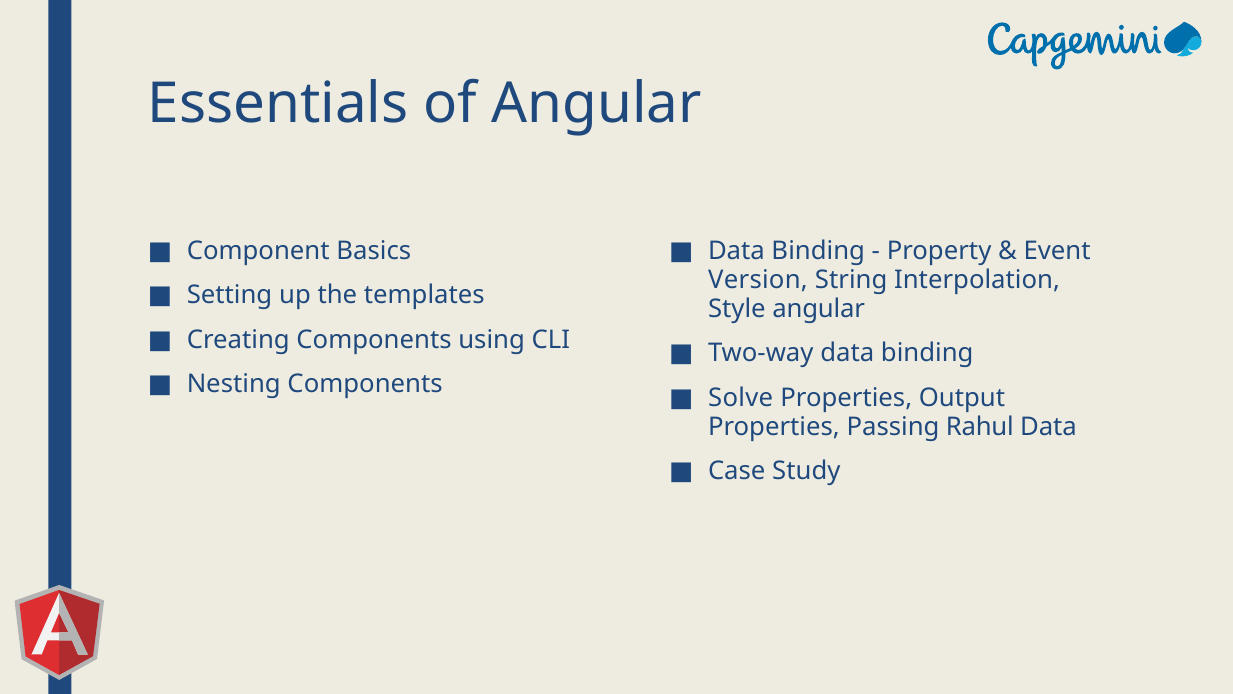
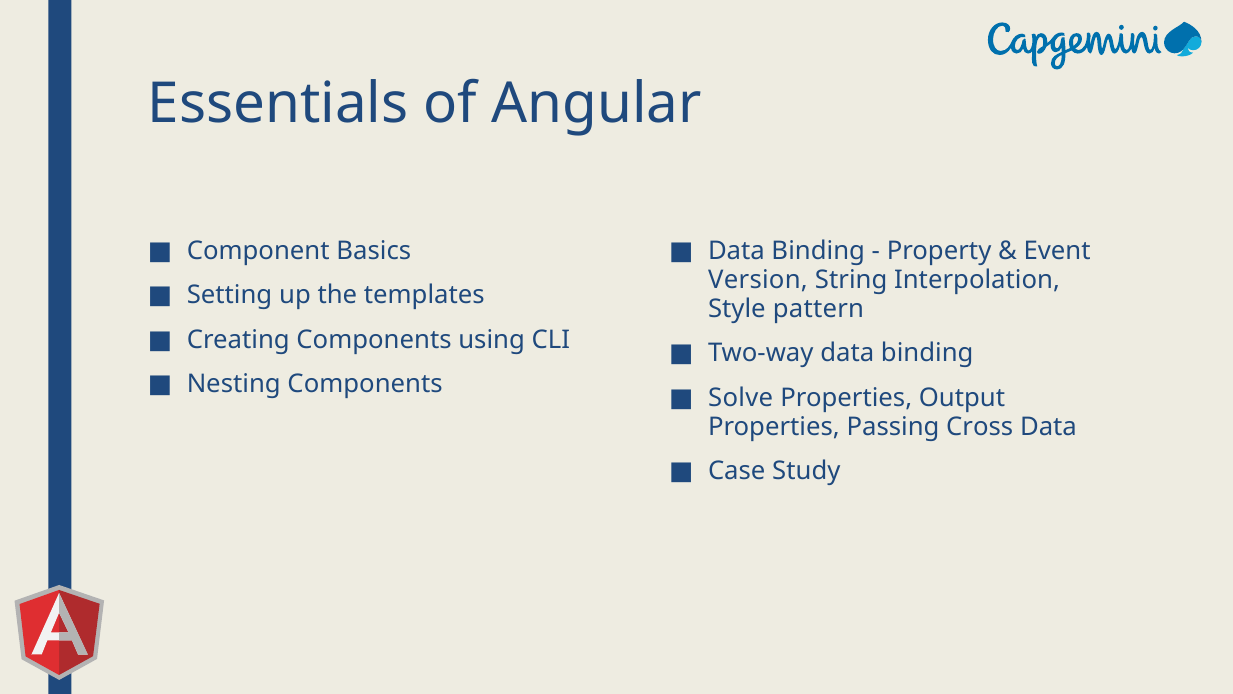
Style angular: angular -> pattern
Rahul: Rahul -> Cross
